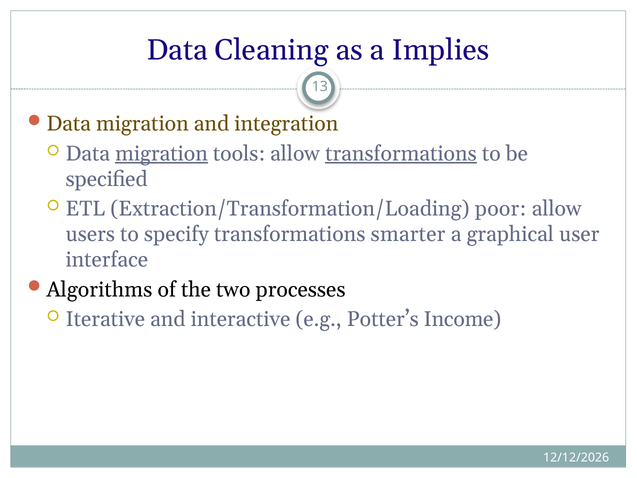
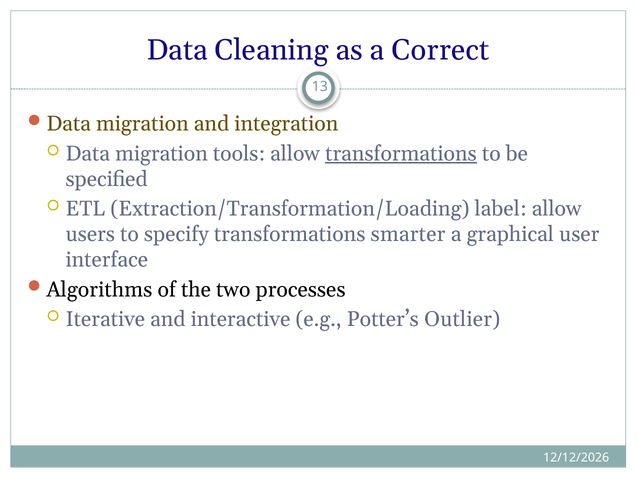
Implies: Implies -> Correct
migration at (161, 154) underline: present -> none
poor: poor -> label
Income: Income -> Outlier
